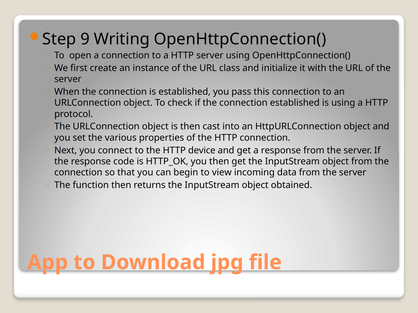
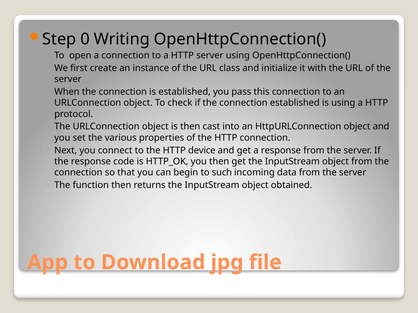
9: 9 -> 0
view: view -> such
